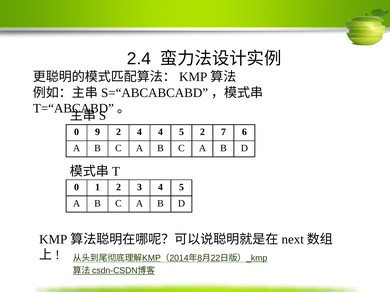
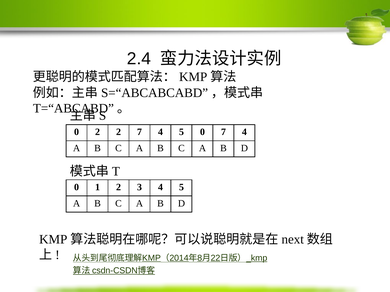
0 9: 9 -> 2
2 4: 4 -> 7
5 2: 2 -> 0
6 at (244, 132): 6 -> 4
